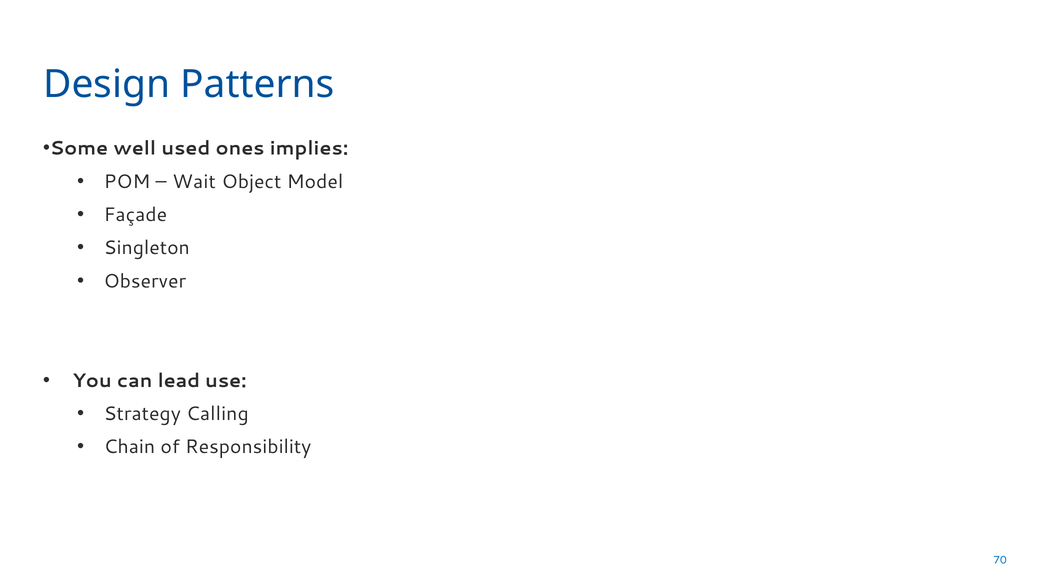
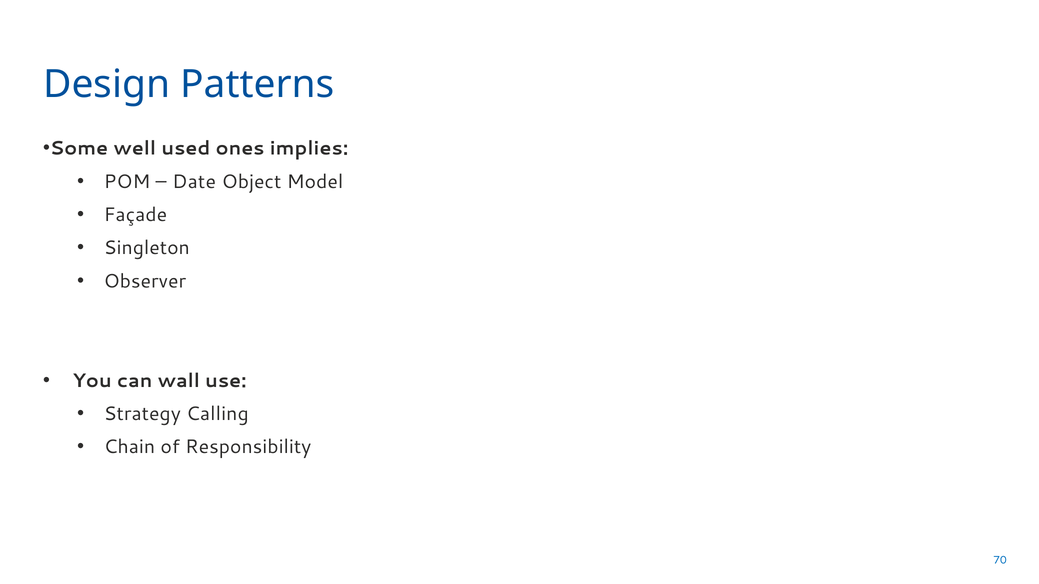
Wait: Wait -> Date
lead: lead -> wall
